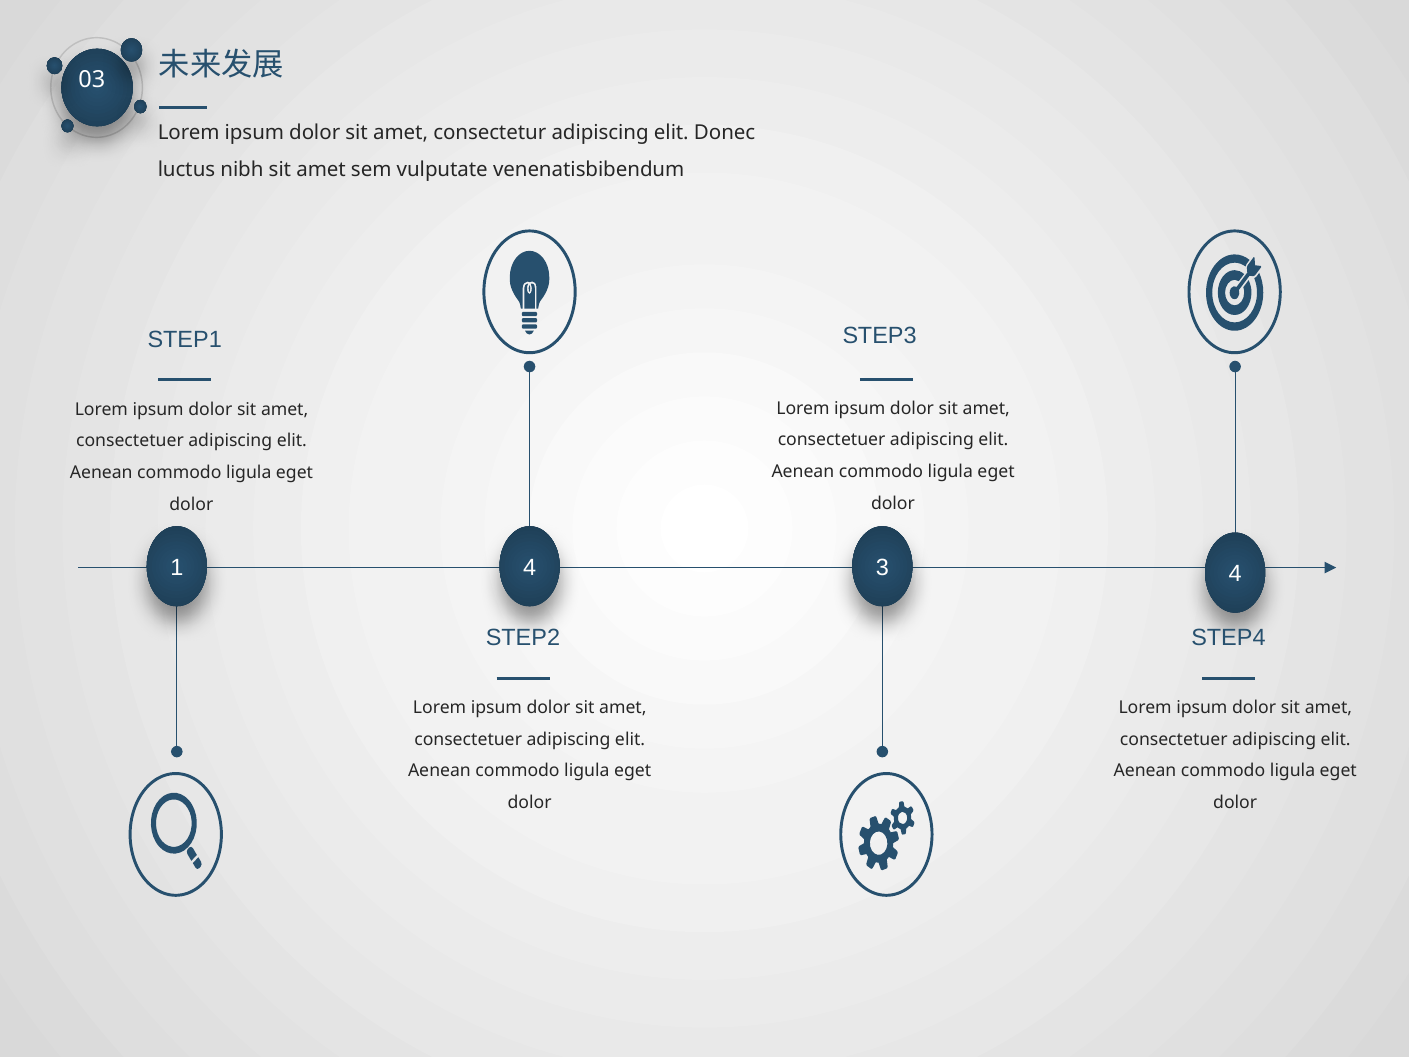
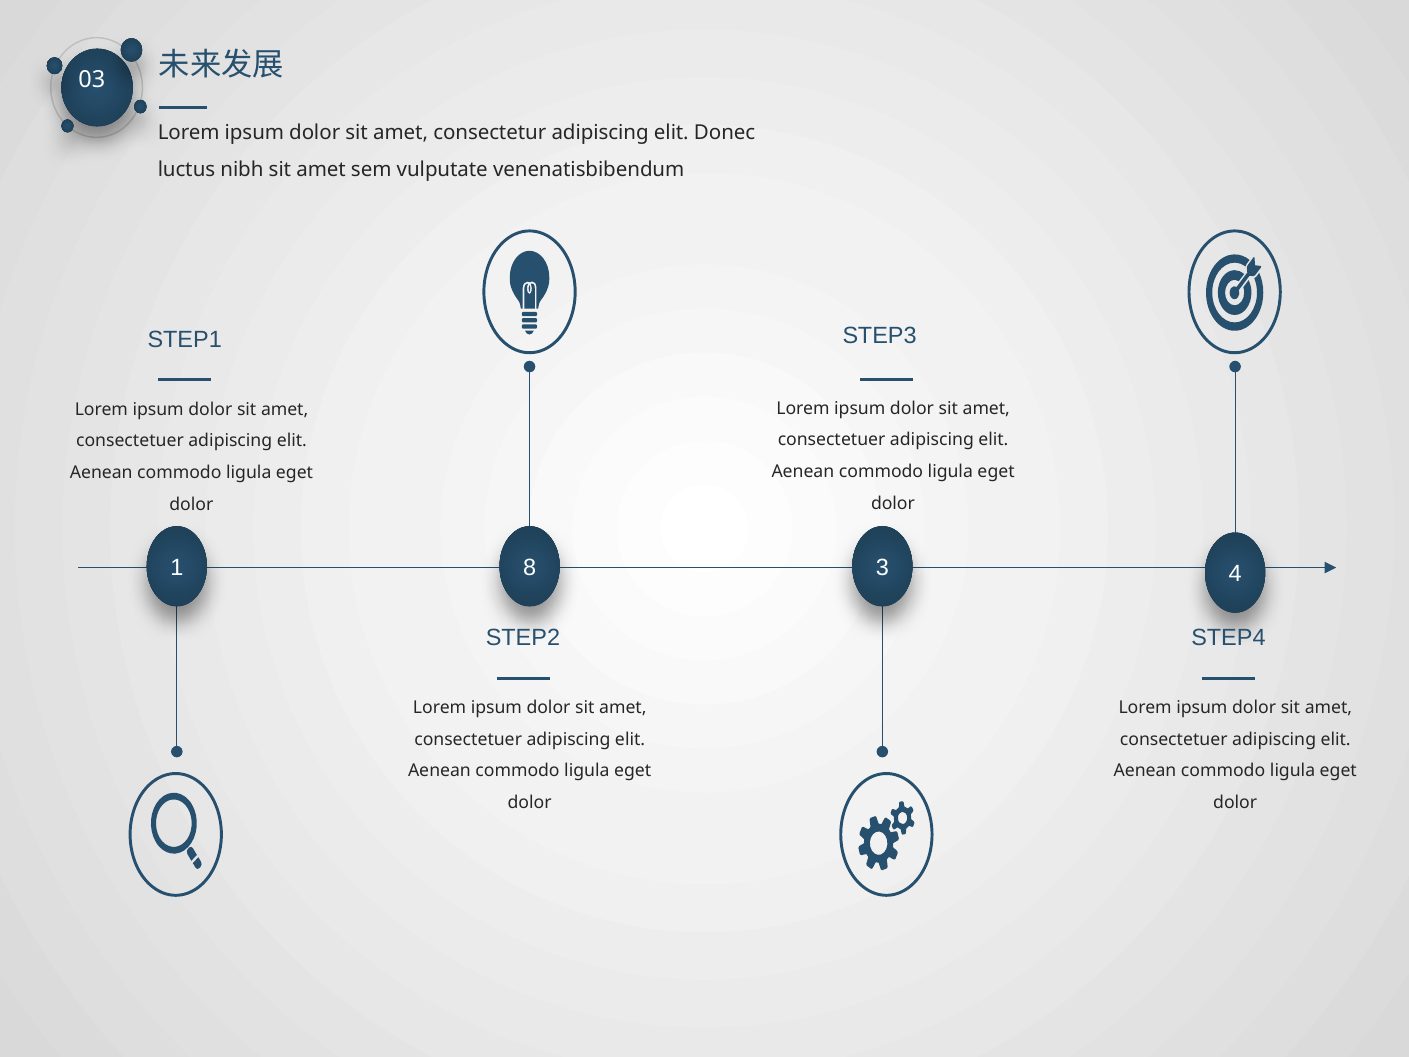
1 4: 4 -> 8
